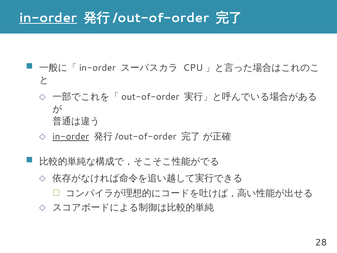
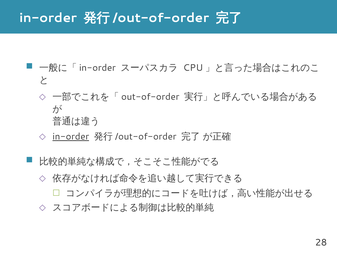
in-order at (48, 18) underline: present -> none
